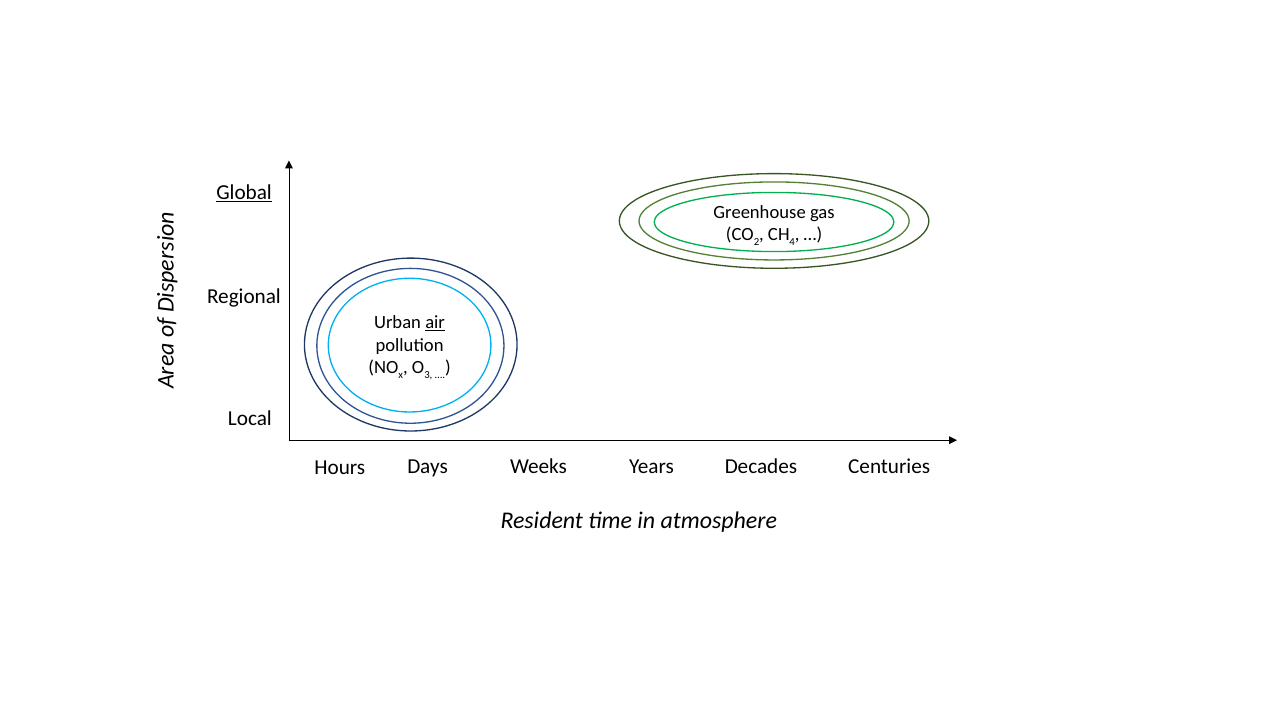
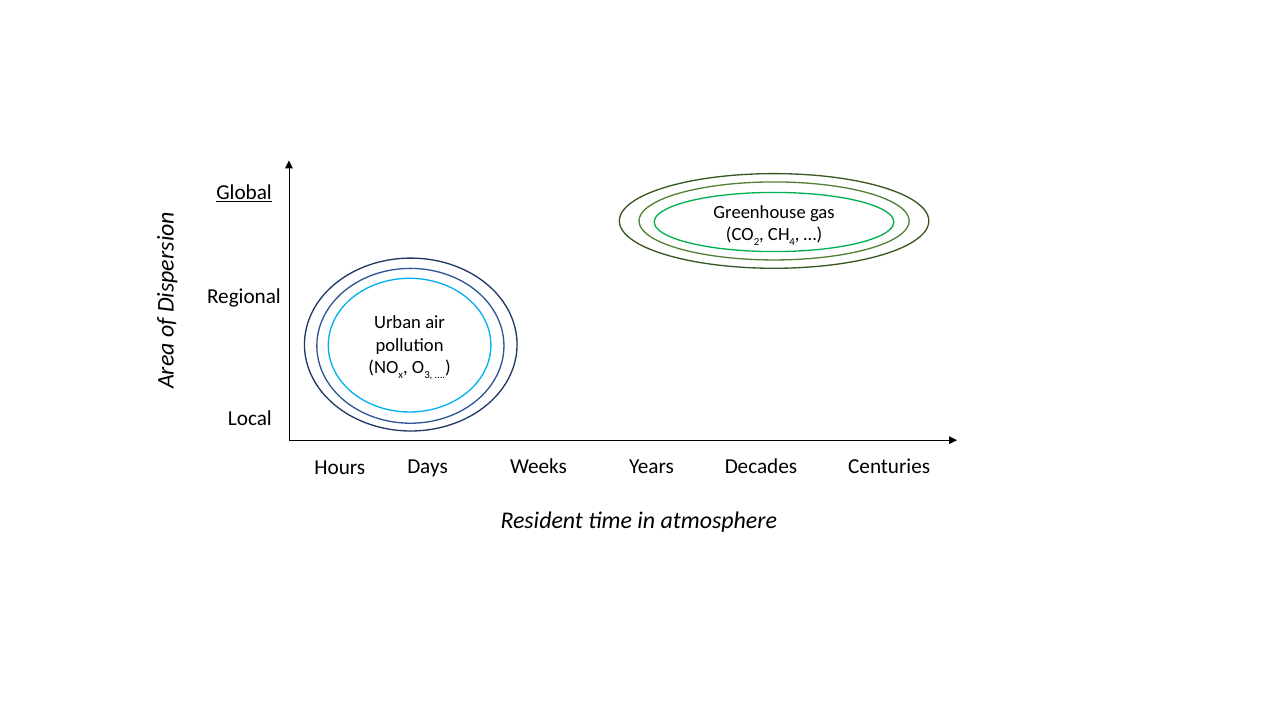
air underline: present -> none
